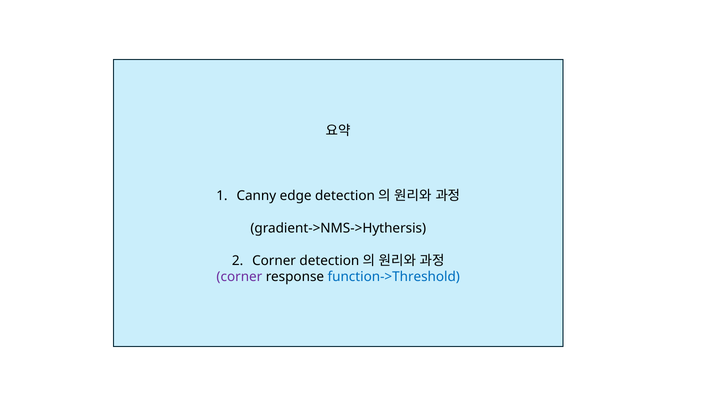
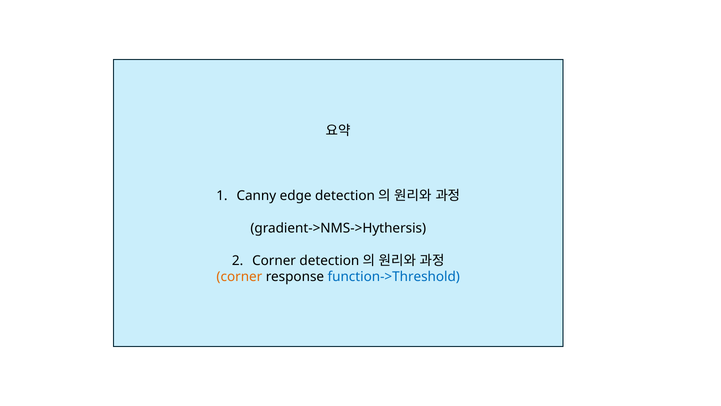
corner at (239, 277) colour: purple -> orange
